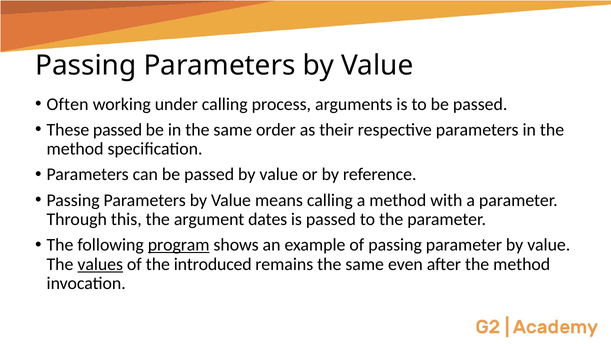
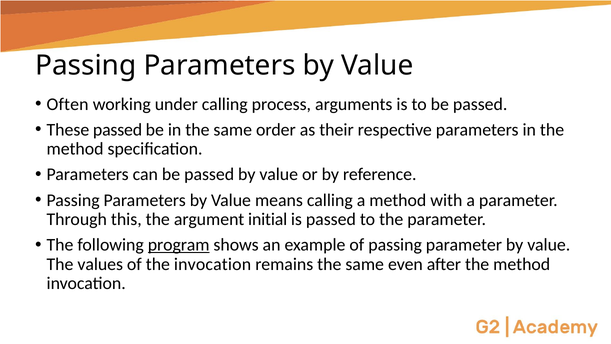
dates: dates -> initial
values underline: present -> none
the introduced: introduced -> invocation
